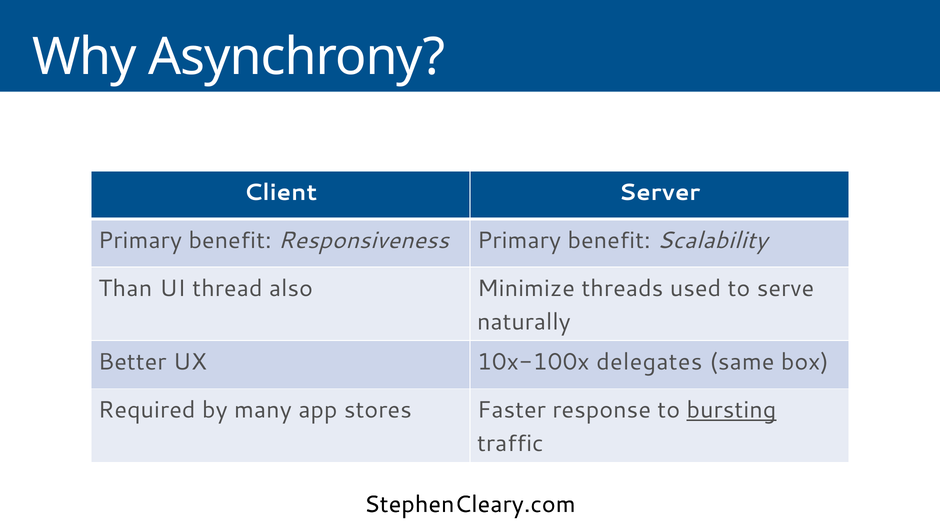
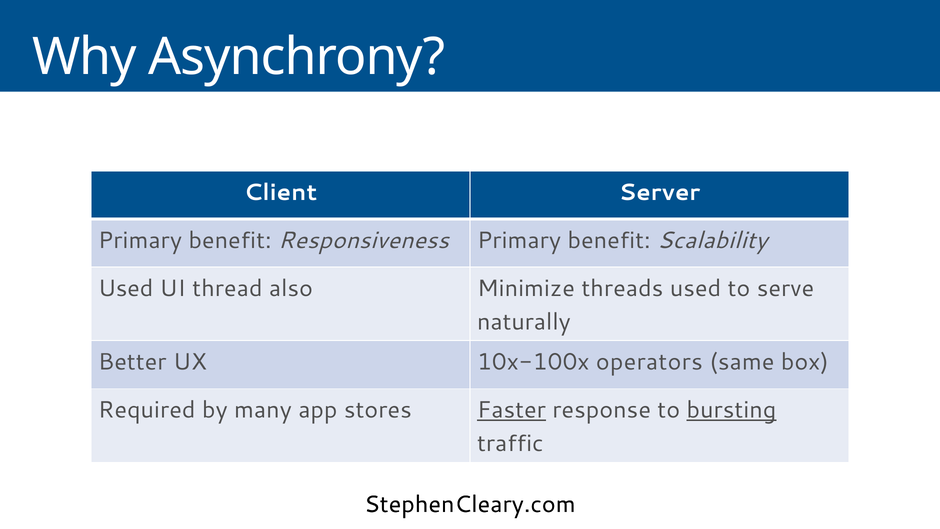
Than at (125, 288): Than -> Used
delegates: delegates -> operators
Faster underline: none -> present
